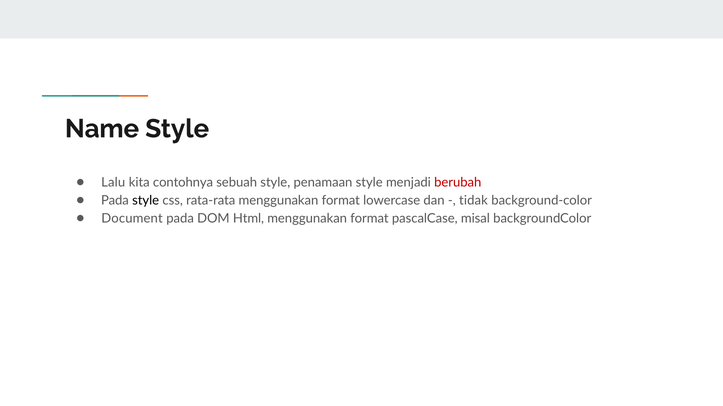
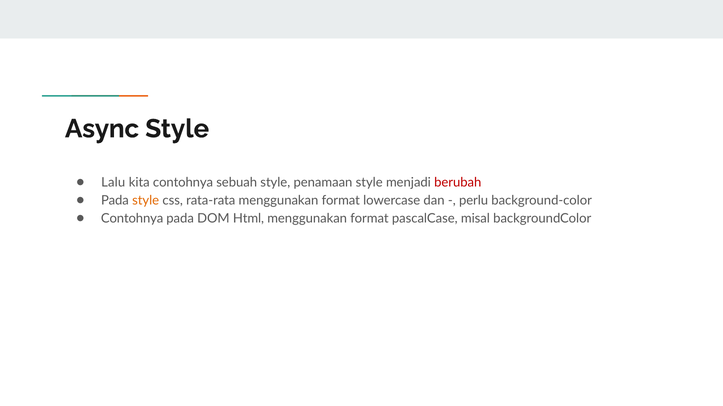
Name: Name -> Async
style at (146, 201) colour: black -> orange
tidak: tidak -> perlu
Document at (132, 219): Document -> Contohnya
